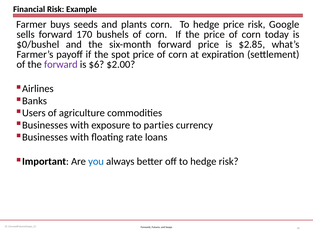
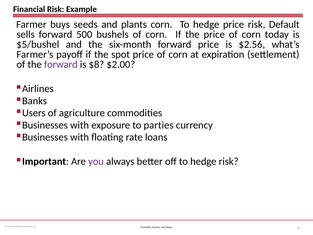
Google: Google -> Default
170: 170 -> 500
$0/bushel: $0/bushel -> $5/bushel
$2.85: $2.85 -> $2.56
$6: $6 -> $8
you colour: blue -> purple
